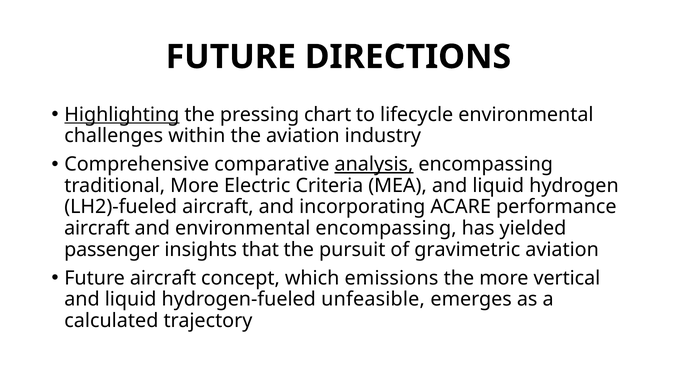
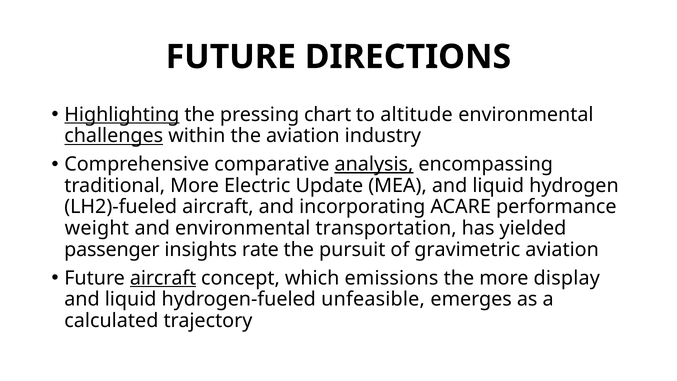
lifecycle: lifecycle -> altitude
challenges underline: none -> present
Criteria: Criteria -> Update
aircraft at (97, 228): aircraft -> weight
environmental encompassing: encompassing -> transportation
that: that -> rate
aircraft at (163, 278) underline: none -> present
vertical: vertical -> display
